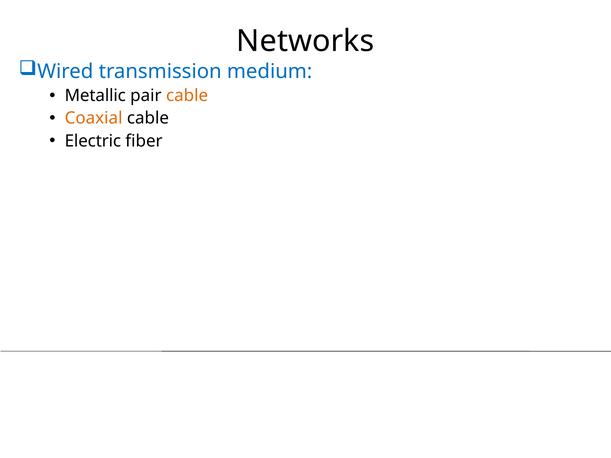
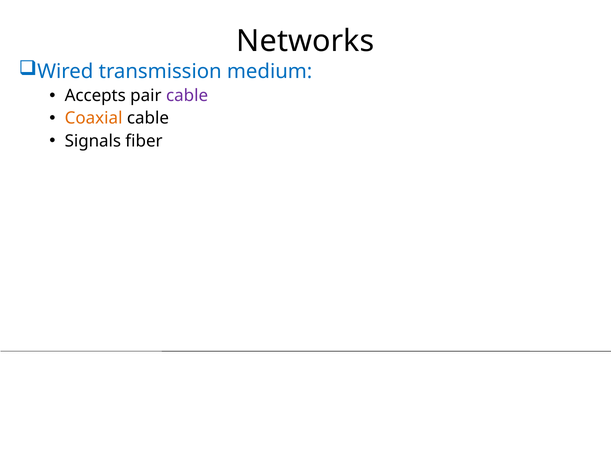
Metallic: Metallic -> Accepts
cable at (187, 96) colour: orange -> purple
Electric: Electric -> Signals
